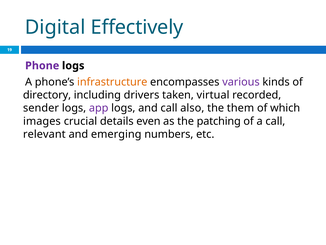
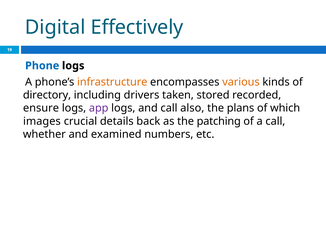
Phone colour: purple -> blue
various colour: purple -> orange
virtual: virtual -> stored
sender: sender -> ensure
them: them -> plans
even: even -> back
relevant: relevant -> whether
emerging: emerging -> examined
